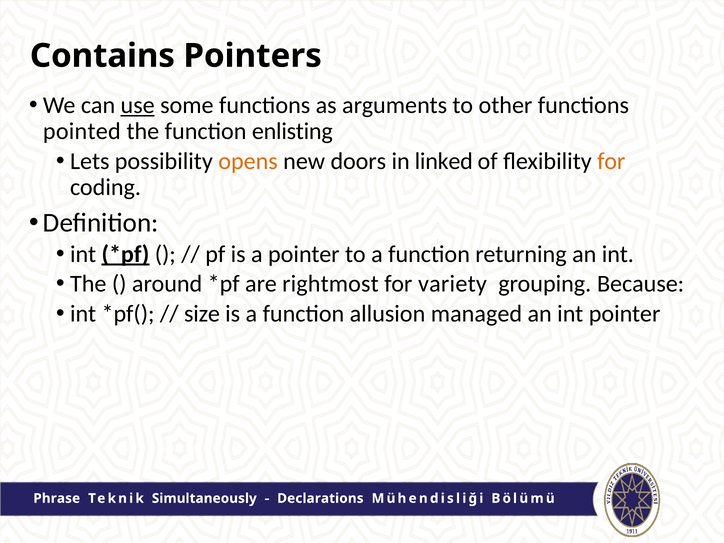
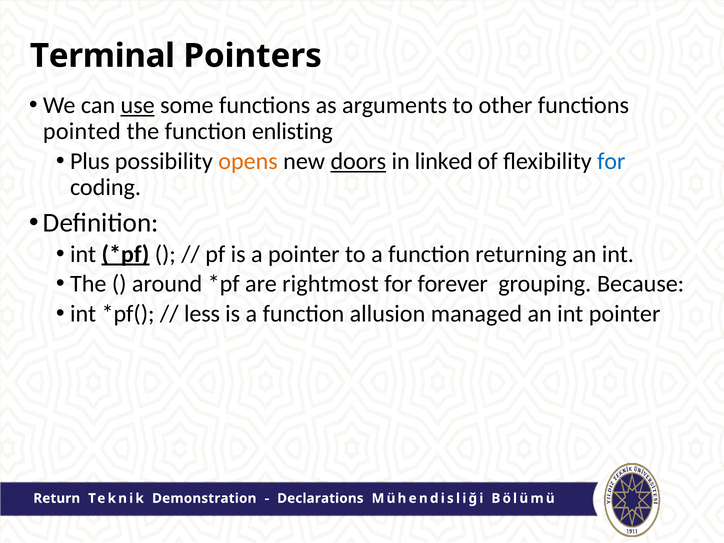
Contains: Contains -> Terminal
Lets: Lets -> Plus
doors underline: none -> present
for at (611, 161) colour: orange -> blue
variety: variety -> forever
size: size -> less
Phrase: Phrase -> Return
Simultaneously: Simultaneously -> Demonstration
